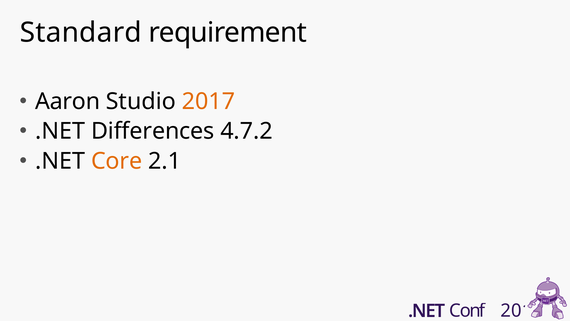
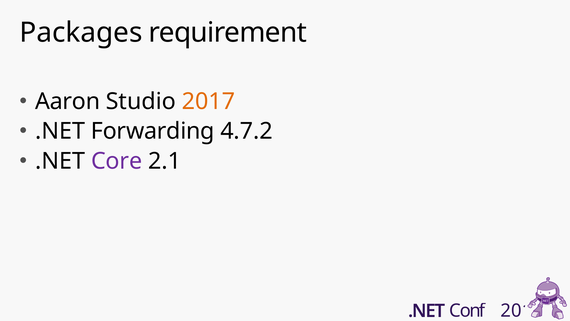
Standard: Standard -> Packages
Differences: Differences -> Forwarding
Core colour: orange -> purple
